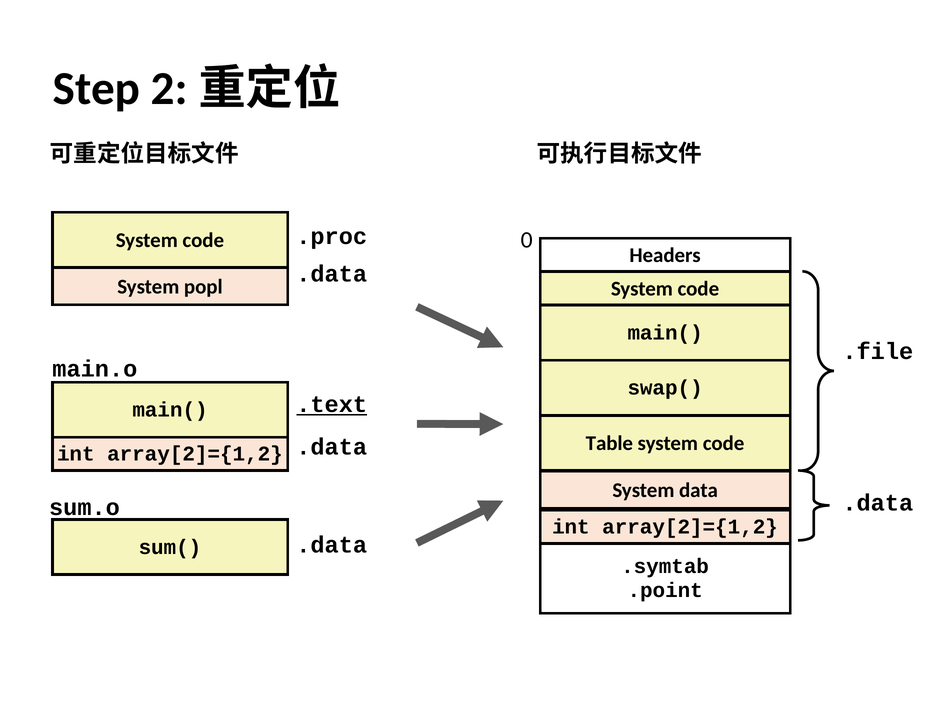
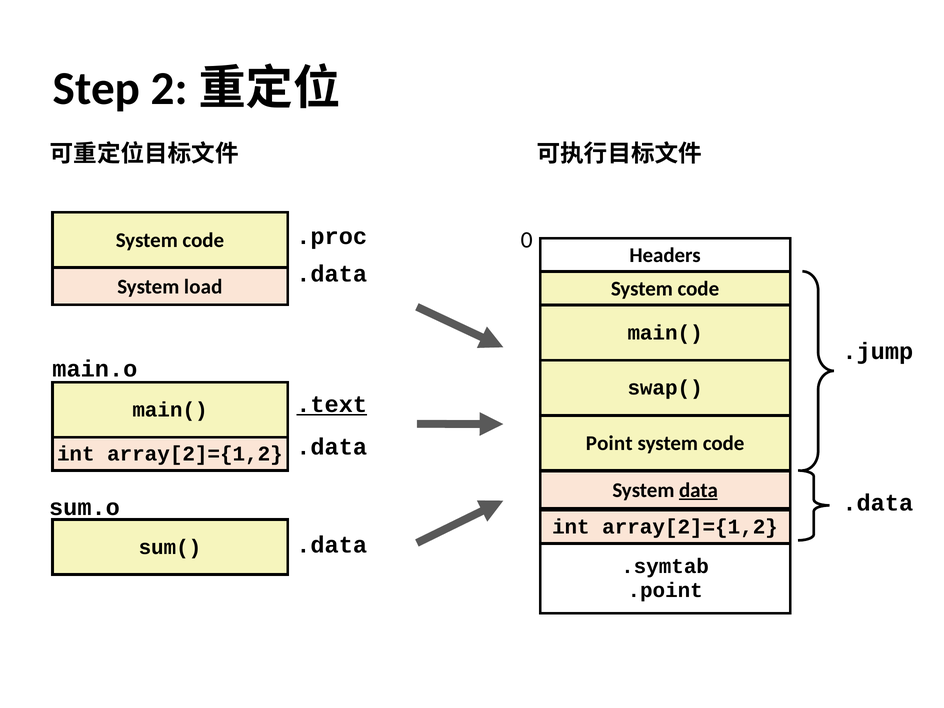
popl: popl -> load
.file: .file -> .jump
Table: Table -> Point
data underline: none -> present
